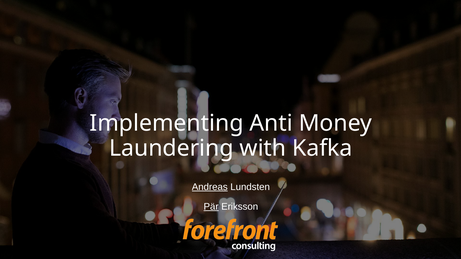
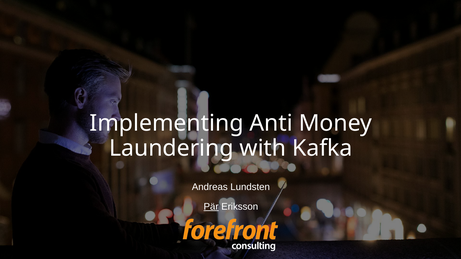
Andreas underline: present -> none
